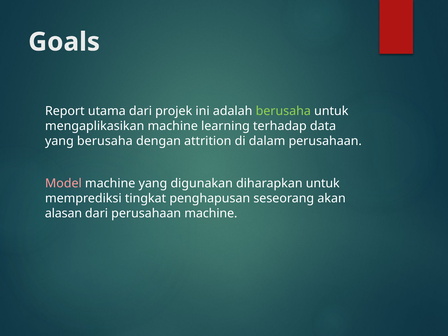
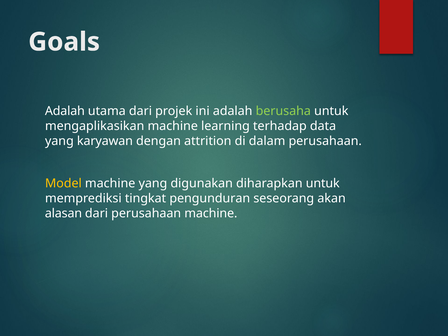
Report at (65, 111): Report -> Adalah
yang berusaha: berusaha -> karyawan
Model colour: pink -> yellow
penghapusan: penghapusan -> pengunduran
